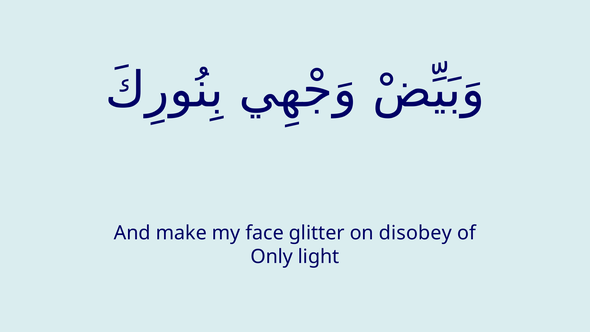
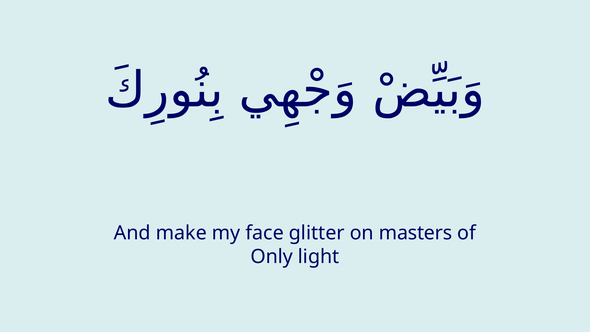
disobey: disobey -> masters
